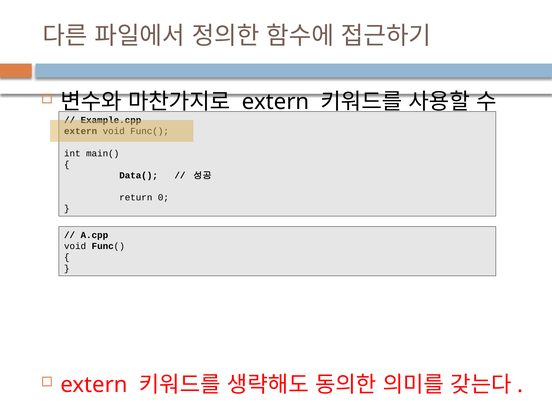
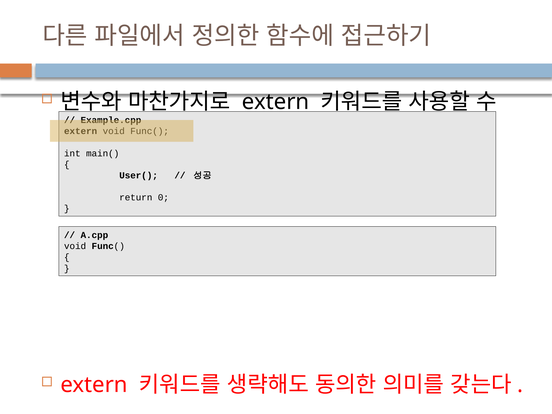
Data(: Data( -> User(
